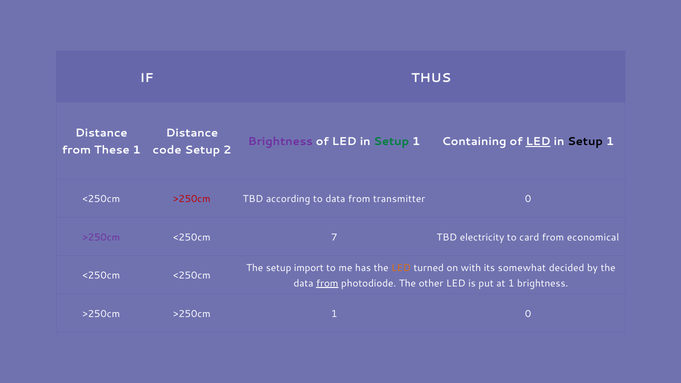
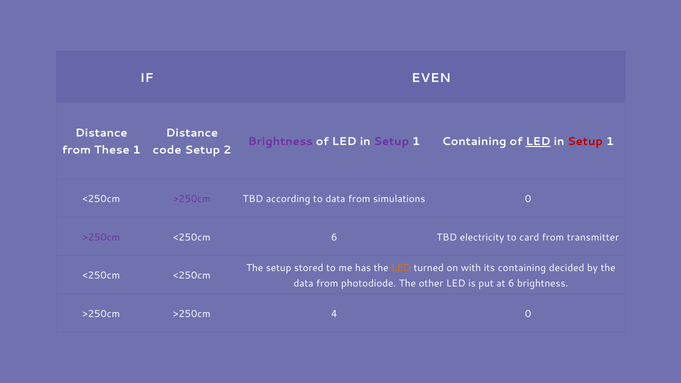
THUS: THUS -> EVEN
Setup at (391, 142) colour: green -> purple
Setup at (585, 142) colour: black -> red
>250cm at (192, 199) colour: red -> purple
transmitter: transmitter -> simulations
<250cm 7: 7 -> 6
economical: economical -> transmitter
import: import -> stored
its somewhat: somewhat -> containing
from at (327, 283) underline: present -> none
at 1: 1 -> 6
>250cm 1: 1 -> 4
